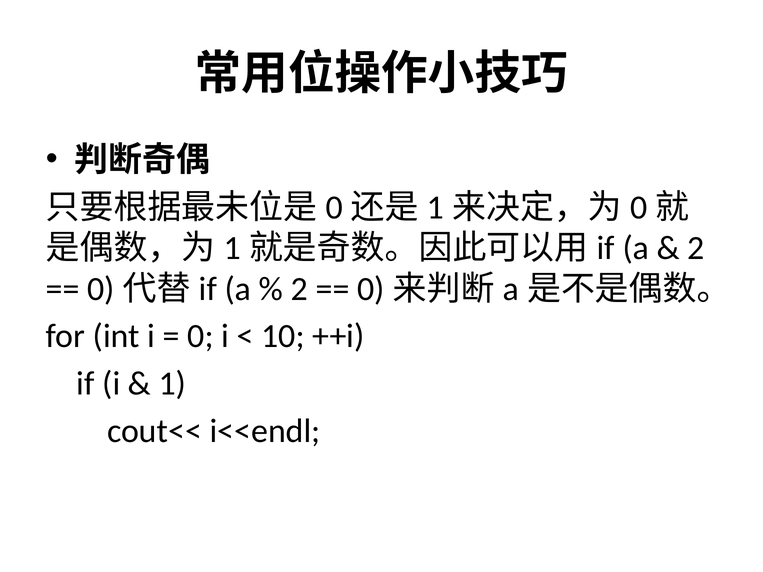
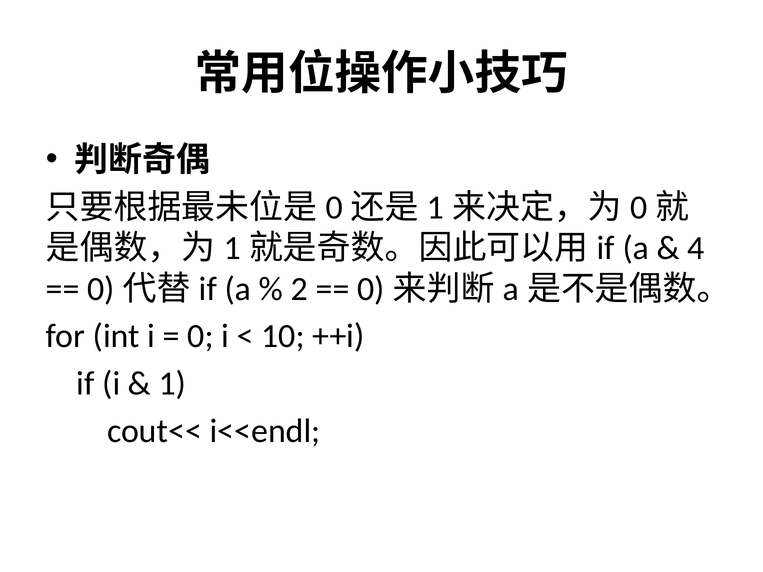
2 at (696, 248): 2 -> 4
